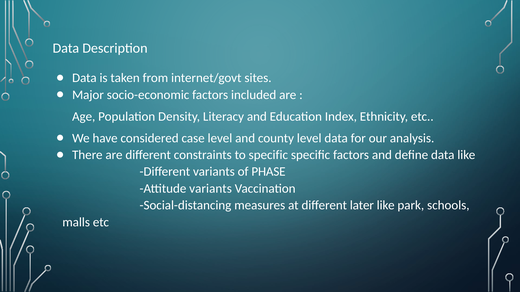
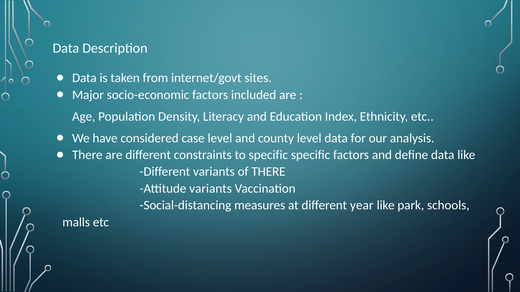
of PHASE: PHASE -> THERE
later: later -> year
